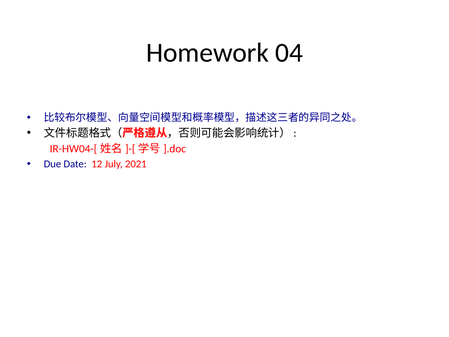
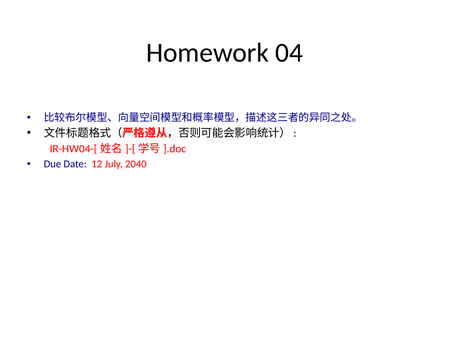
2021: 2021 -> 2040
